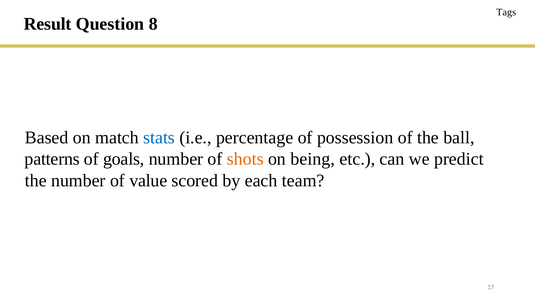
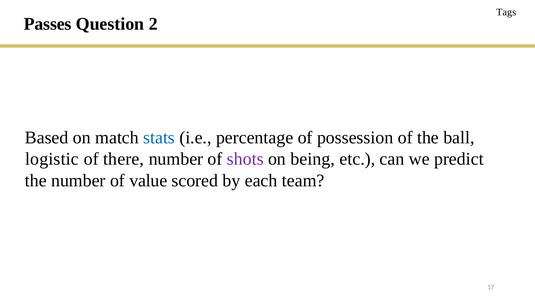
Result: Result -> Passes
8: 8 -> 2
patterns: patterns -> logistic
goals: goals -> there
shots colour: orange -> purple
